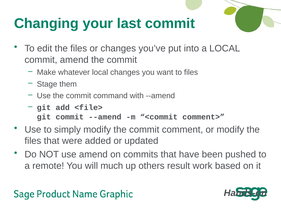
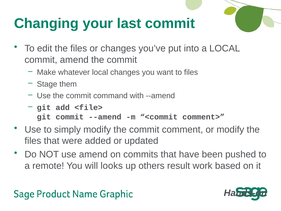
much: much -> looks
